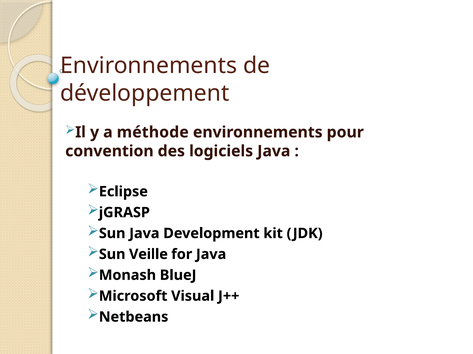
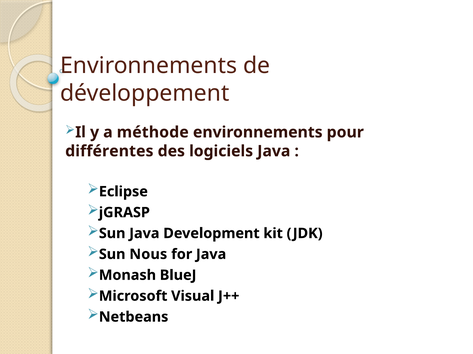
convention: convention -> différentes
Veille: Veille -> Nous
